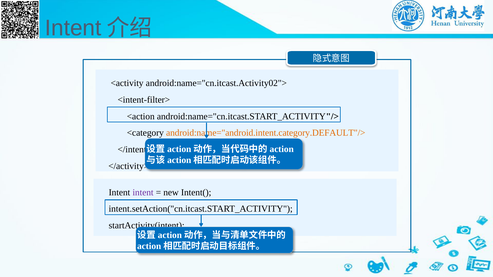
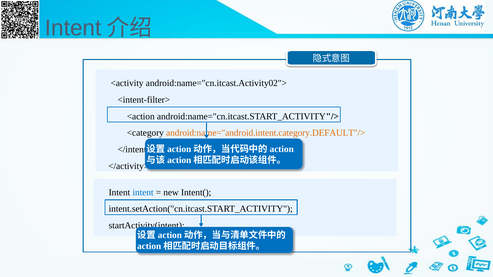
intent at (143, 193) colour: purple -> blue
